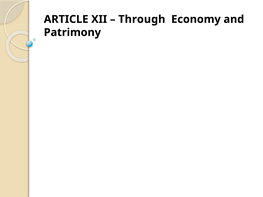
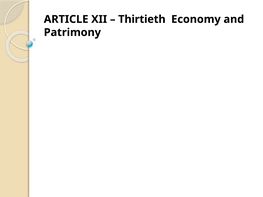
Through: Through -> Thirtieth
